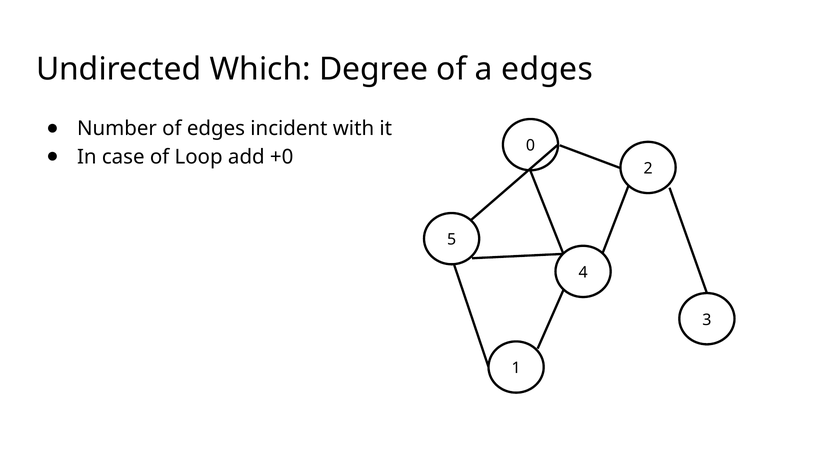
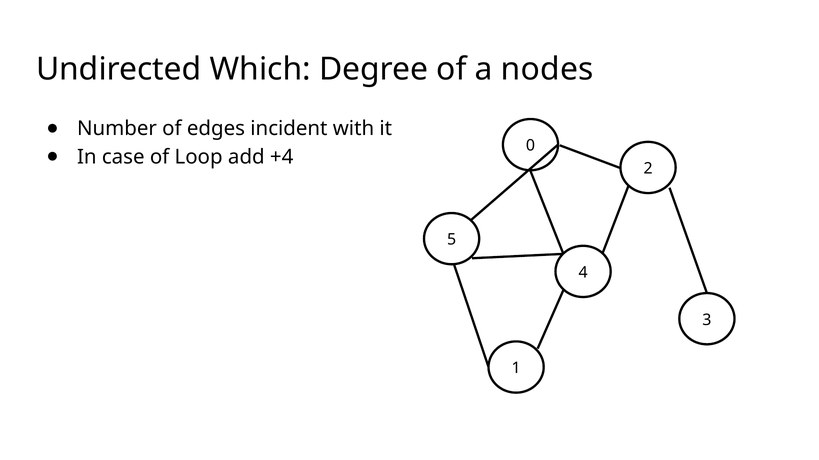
a edges: edges -> nodes
+0: +0 -> +4
